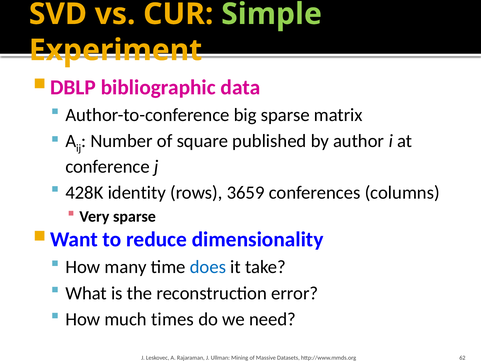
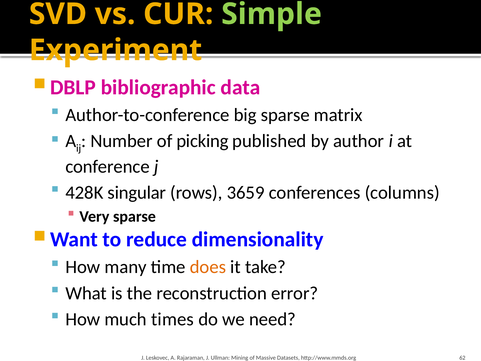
square: square -> picking
identity: identity -> singular
does colour: blue -> orange
